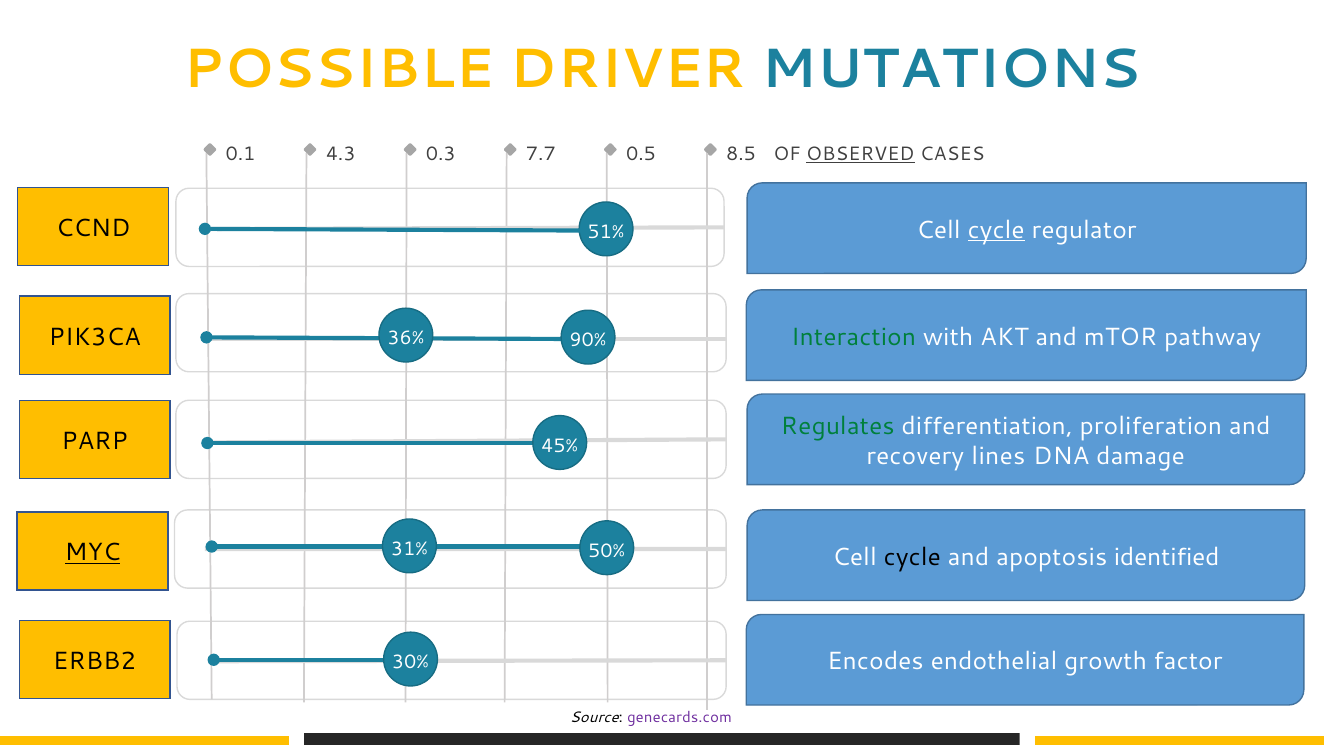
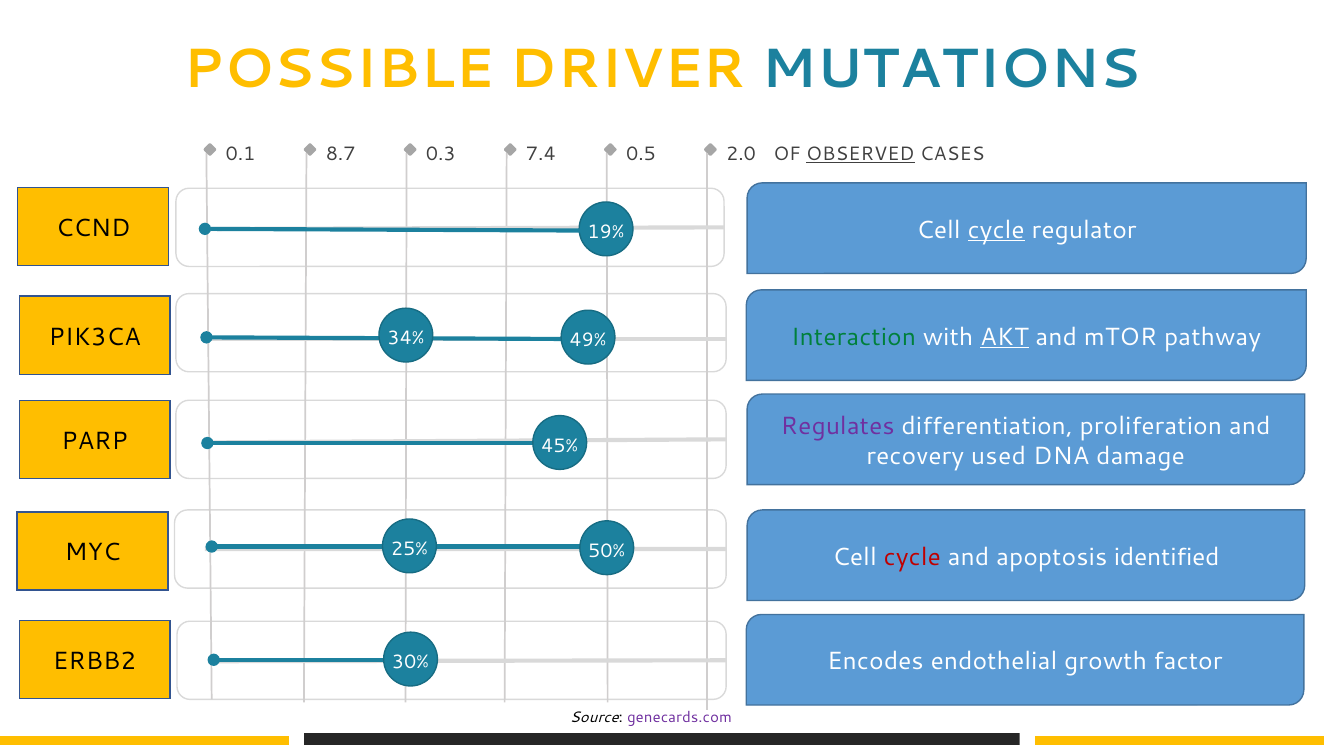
4.3: 4.3 -> 8.7
7.7: 7.7 -> 7.4
8.5: 8.5 -> 2.0
51%: 51% -> 19%
AKT underline: none -> present
36%: 36% -> 34%
90%: 90% -> 49%
Regulates colour: green -> purple
lines: lines -> used
31%: 31% -> 25%
MYC underline: present -> none
cycle at (912, 557) colour: black -> red
